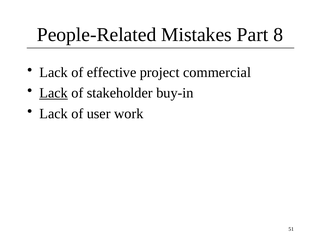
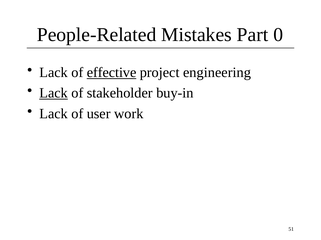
8: 8 -> 0
effective underline: none -> present
commercial: commercial -> engineering
